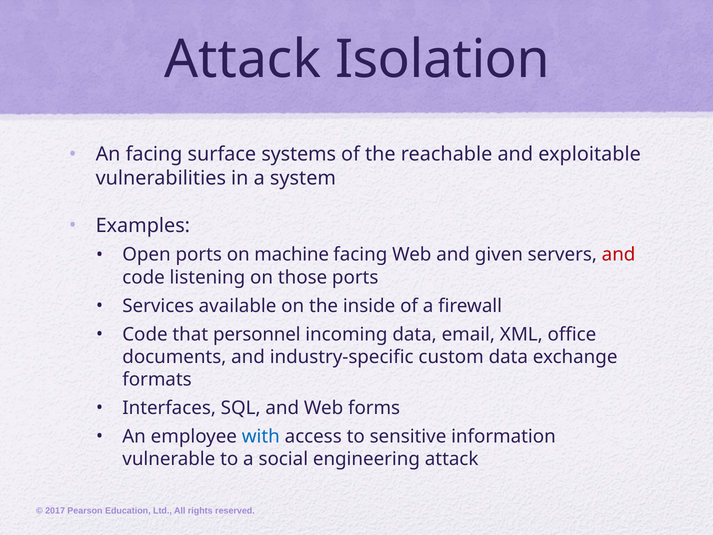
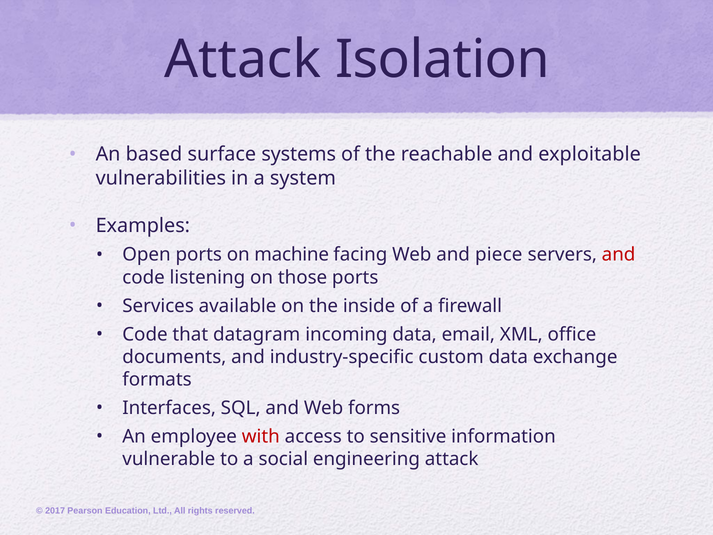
An facing: facing -> based
given: given -> piece
personnel: personnel -> datagram
with colour: blue -> red
